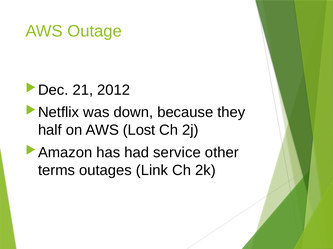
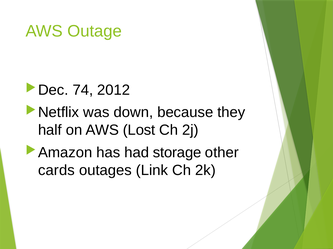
21: 21 -> 74
service: service -> storage
terms: terms -> cards
